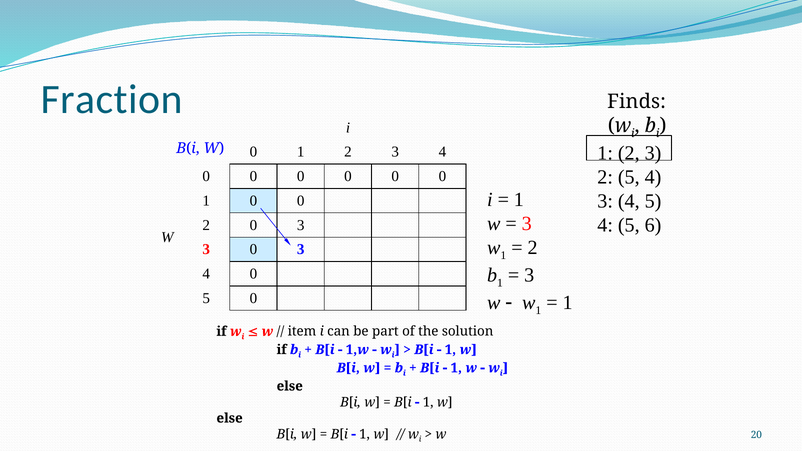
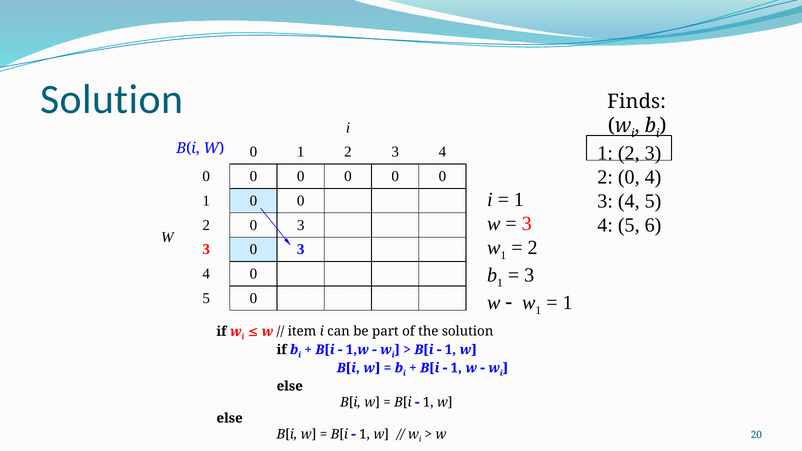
Fraction at (112, 99): Fraction -> Solution
5 at (629, 177): 5 -> 0
